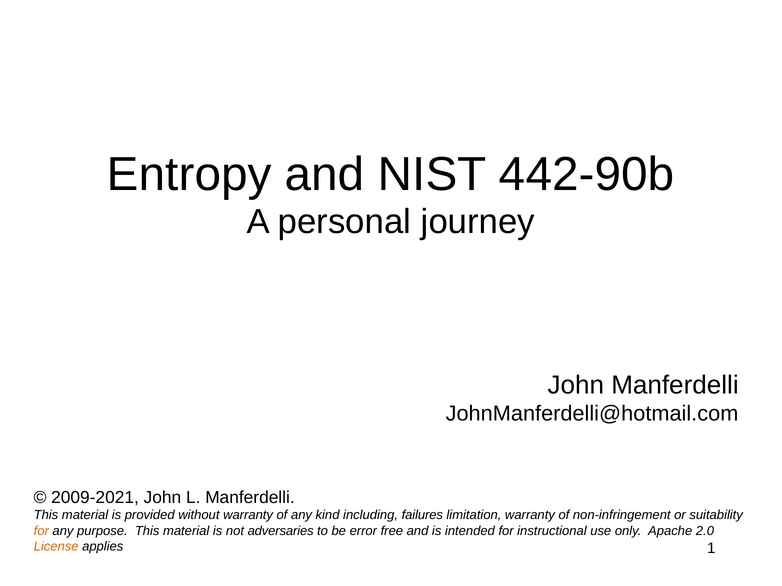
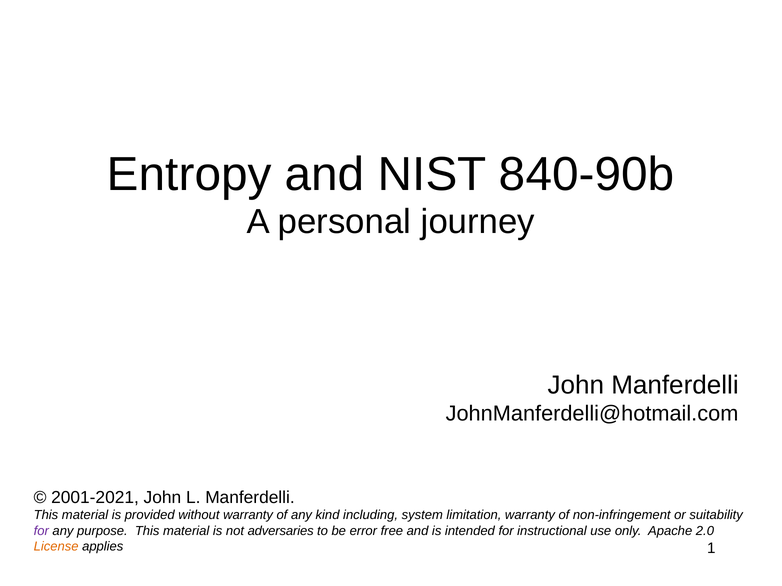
442-90b: 442-90b -> 840-90b
2009-2021: 2009-2021 -> 2001-2021
failures: failures -> system
for at (41, 531) colour: orange -> purple
